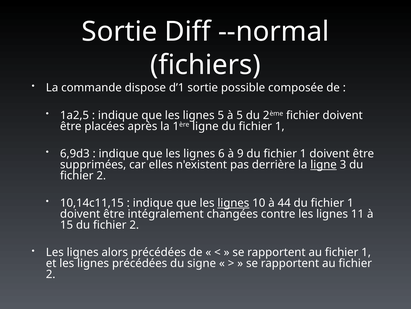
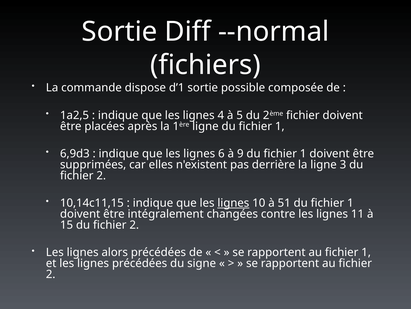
lignes 5: 5 -> 4
ligne at (324, 164) underline: present -> none
44: 44 -> 51
